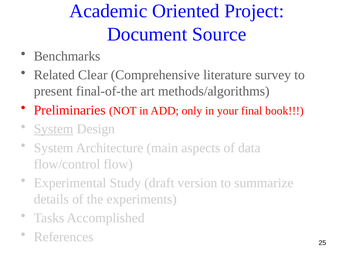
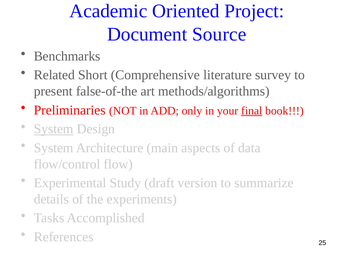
Clear: Clear -> Short
final-of-the: final-of-the -> false-of-the
final underline: none -> present
